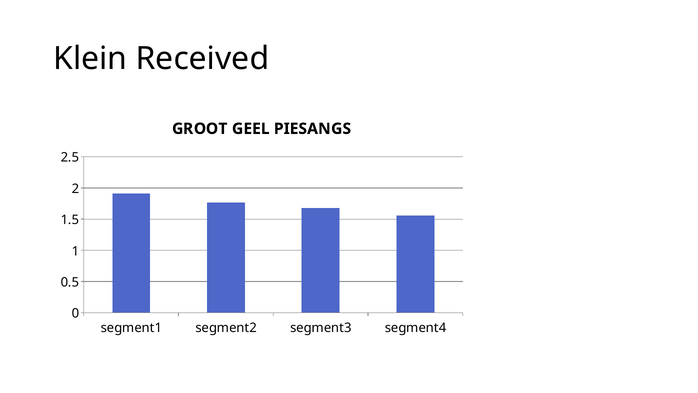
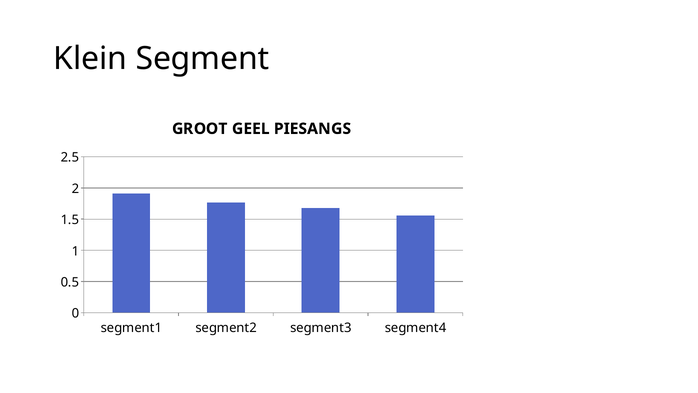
Received: Received -> Segment
